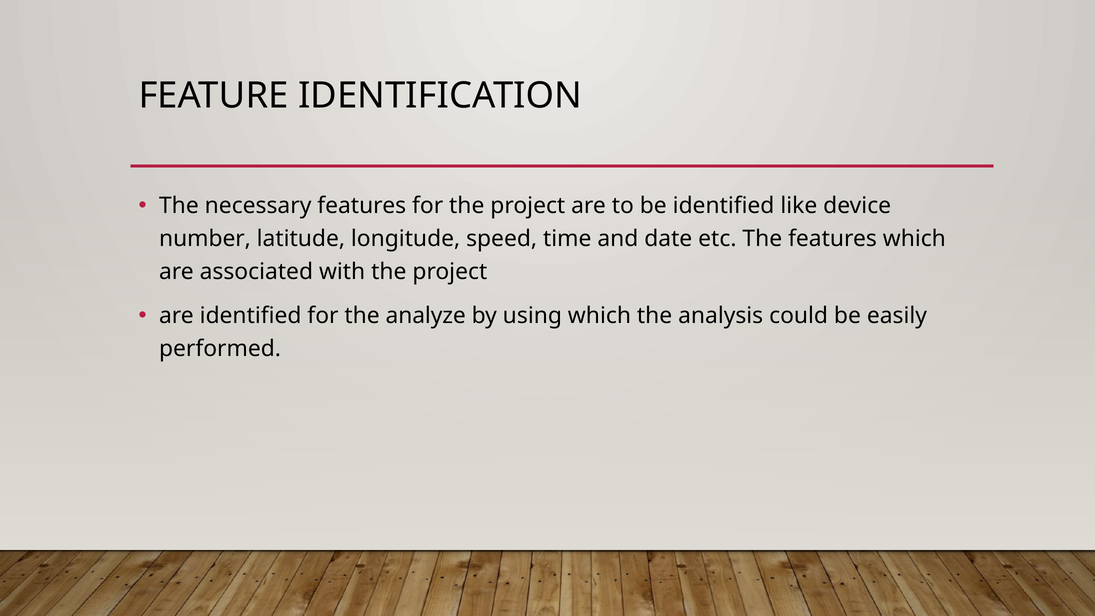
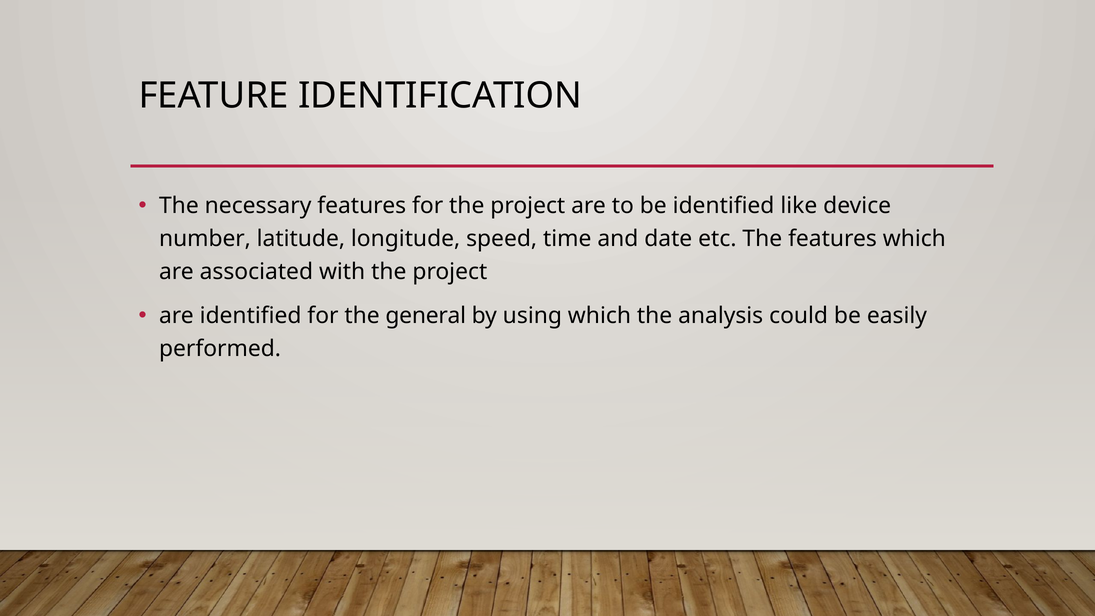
analyze: analyze -> general
